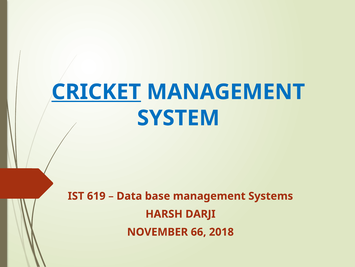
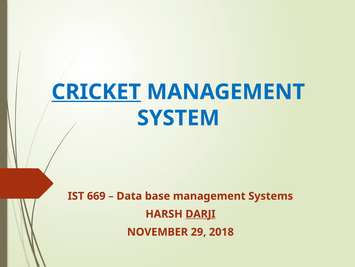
619: 619 -> 669
DARJI underline: none -> present
66: 66 -> 29
